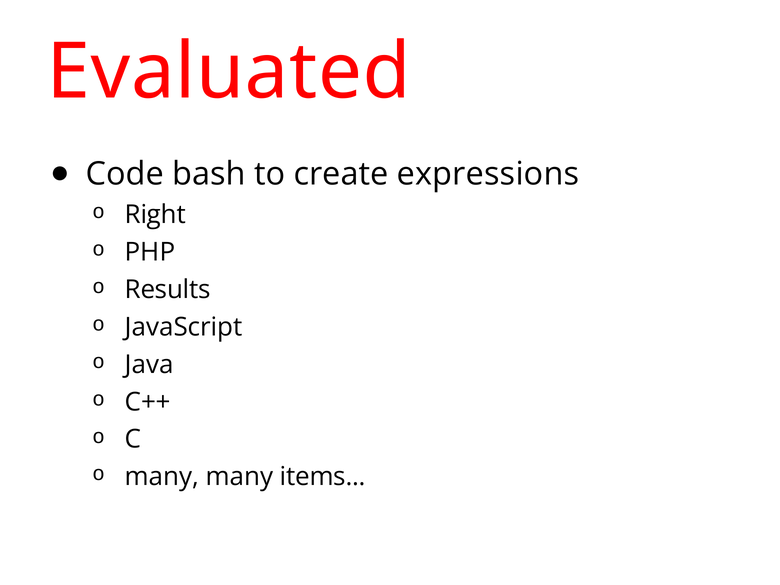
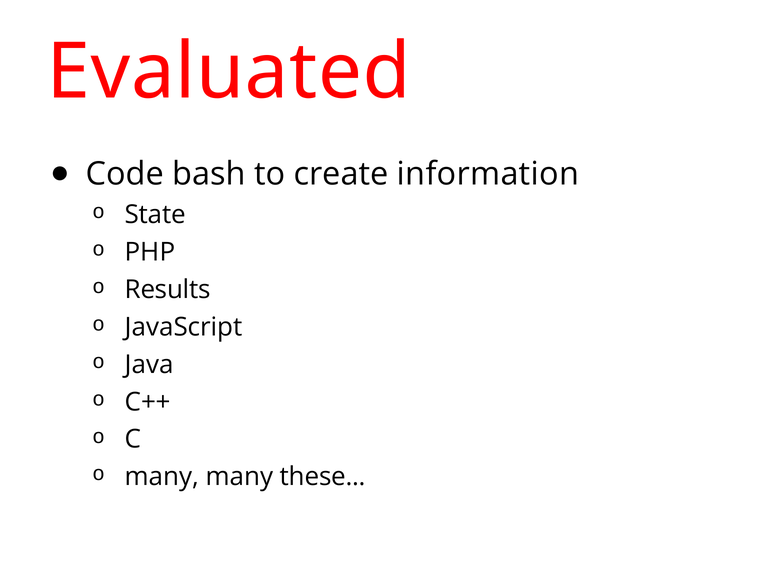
expressions: expressions -> information
Right: Right -> State
items: items -> these
